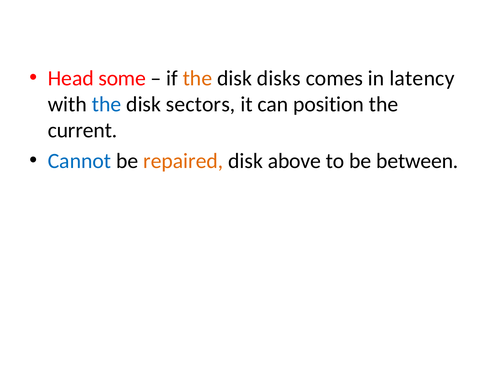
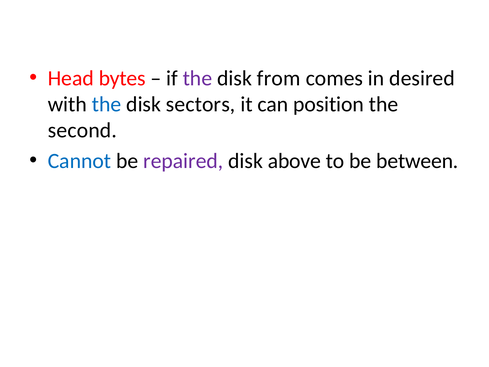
some: some -> bytes
the at (197, 78) colour: orange -> purple
disks: disks -> from
latency: latency -> desired
current: current -> second
repaired colour: orange -> purple
